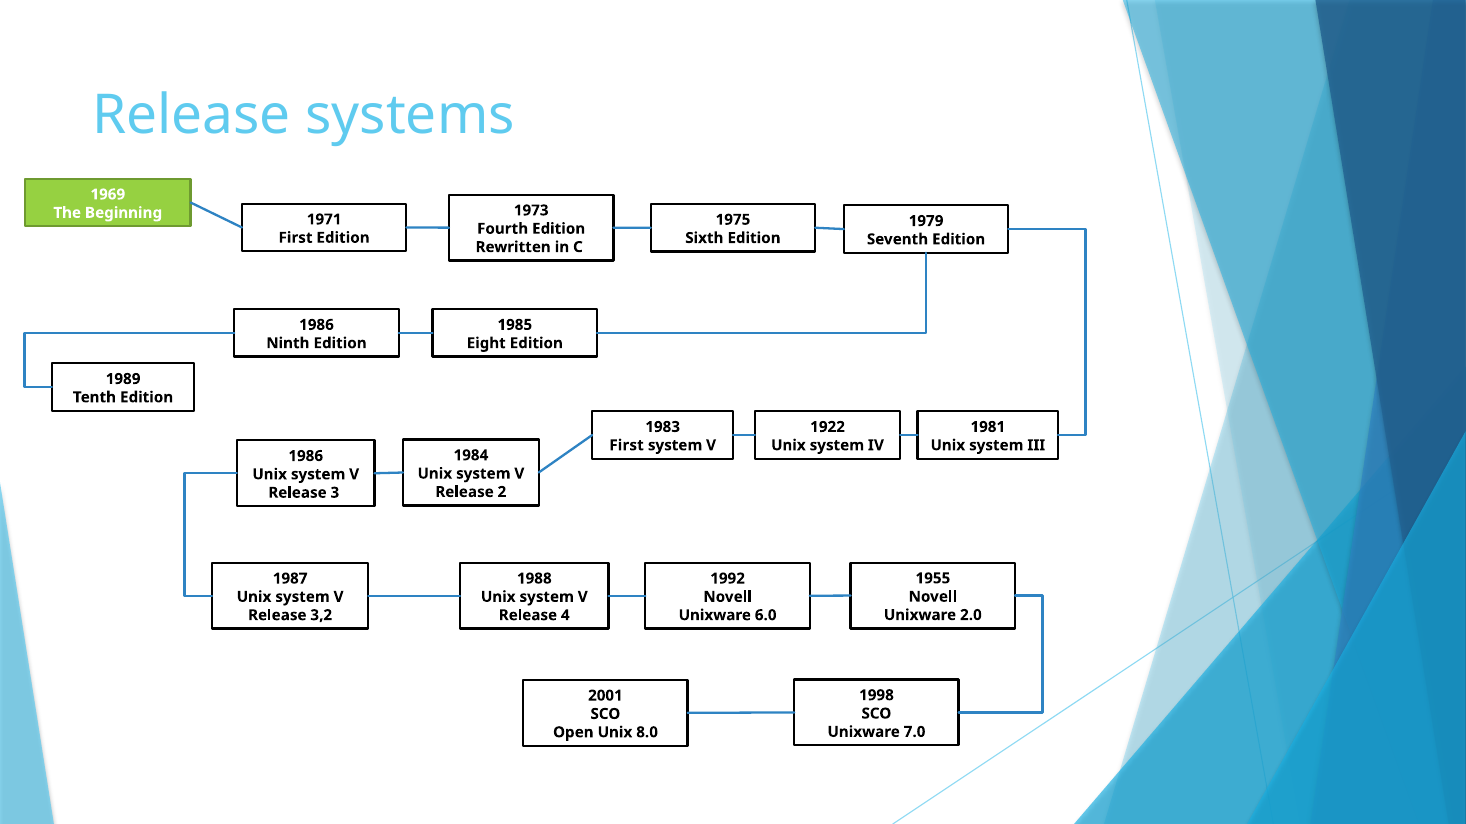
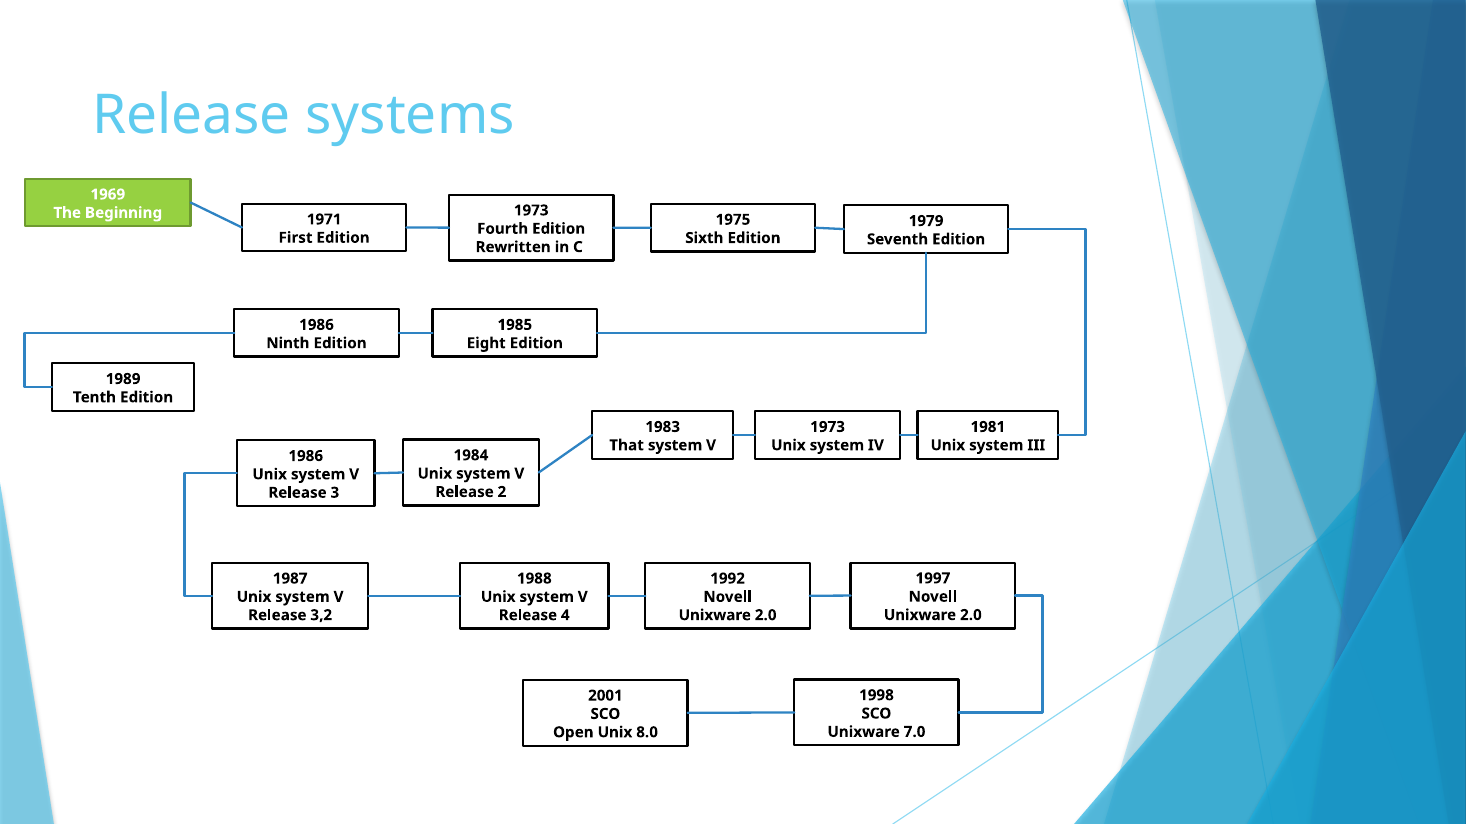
1922 at (828, 427): 1922 -> 1973
First at (626, 446): First -> That
1955: 1955 -> 1997
6.0 at (766, 616): 6.0 -> 2.0
